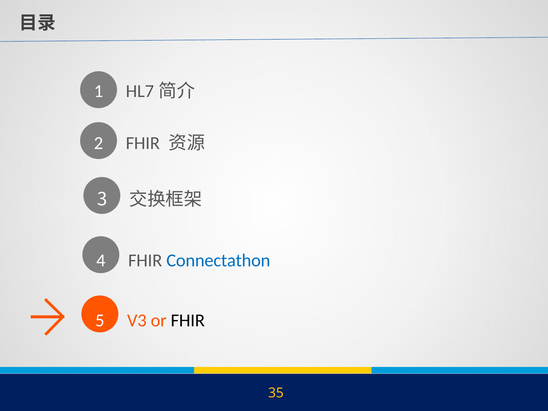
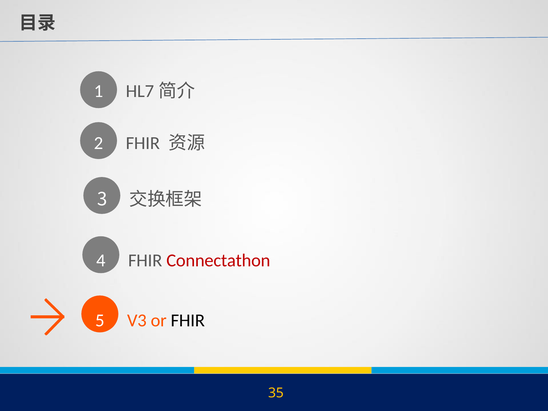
Connectathon colour: blue -> red
